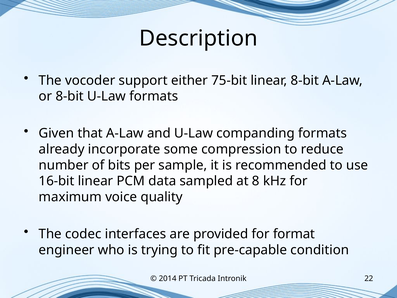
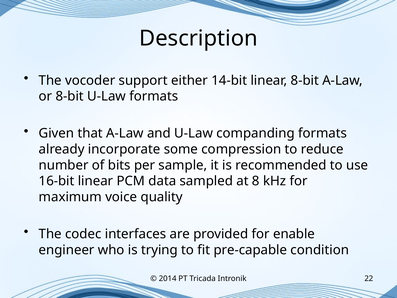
75-bit: 75-bit -> 14-bit
format: format -> enable
